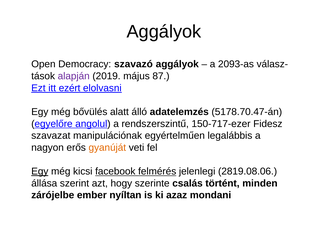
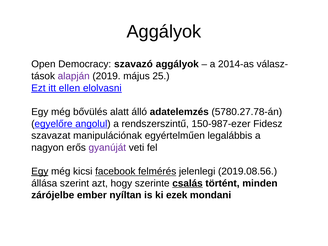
2093-as: 2093-as -> 2014-as
87: 87 -> 25
ezért: ezért -> ellen
5178.70.47-án: 5178.70.47-án -> 5780.27.78-án
150-717-ezer: 150-717-ezer -> 150-987-ezer
gyanúját colour: orange -> purple
2819.08.06: 2819.08.06 -> 2019.08.56
csalás underline: none -> present
azaz: azaz -> ezek
